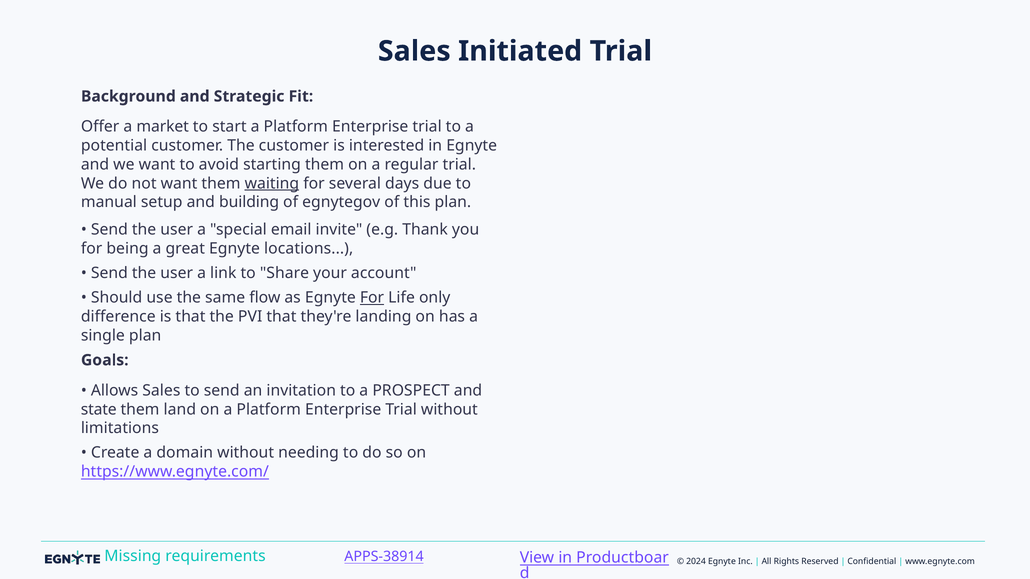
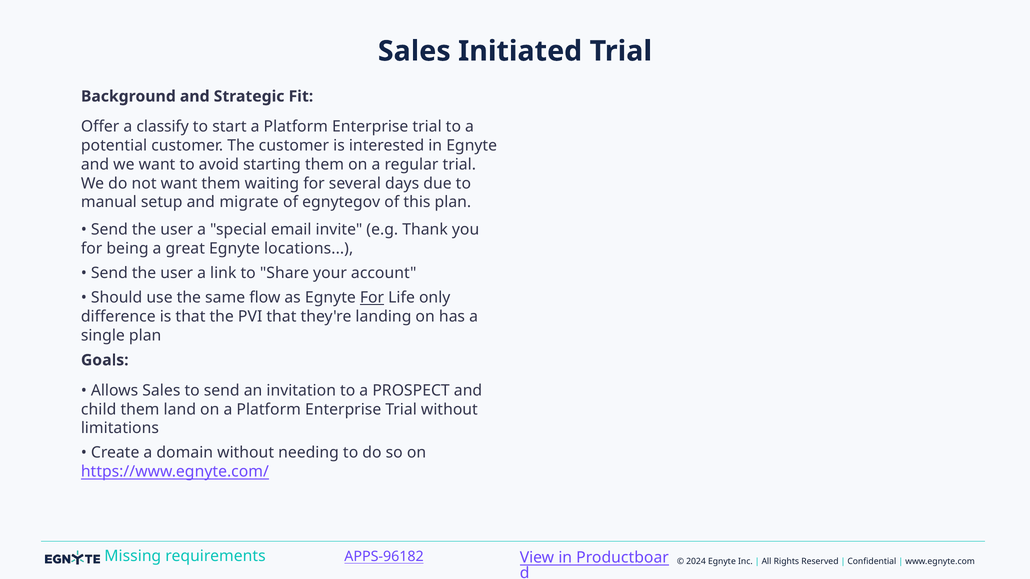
market: market -> classify
waiting underline: present -> none
building: building -> migrate
state: state -> child
APPS-38914: APPS-38914 -> APPS-96182
